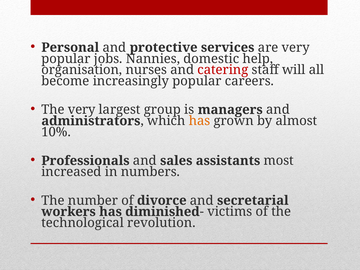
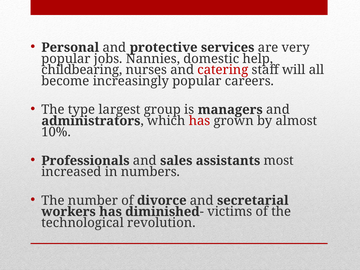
organisation: organisation -> childbearing
The very: very -> type
has at (199, 121) colour: orange -> red
